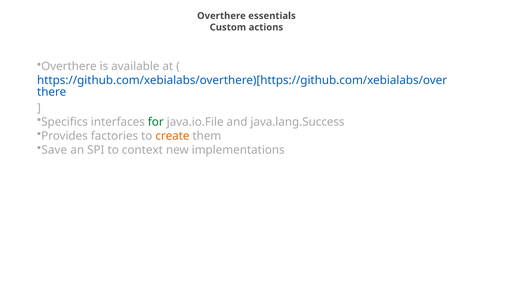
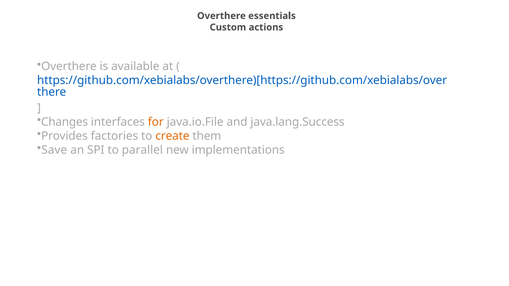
Specifics: Specifics -> Changes
for colour: green -> orange
context: context -> parallel
